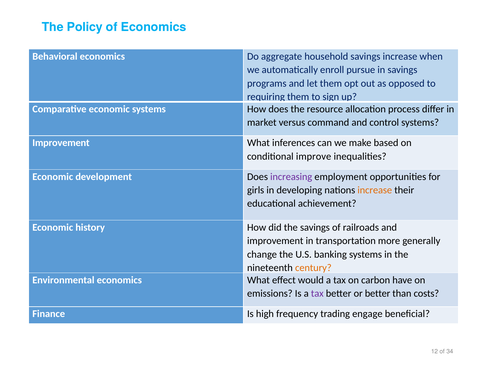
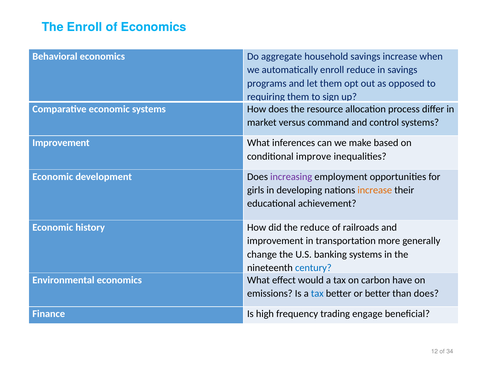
The Policy: Policy -> Enroll
enroll pursue: pursue -> reduce
the savings: savings -> reduce
century colour: orange -> blue
tax at (317, 294) colour: purple -> blue
than costs: costs -> does
